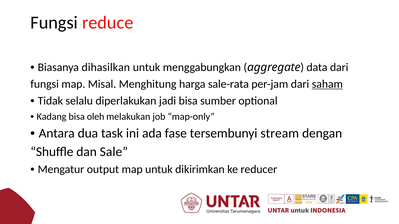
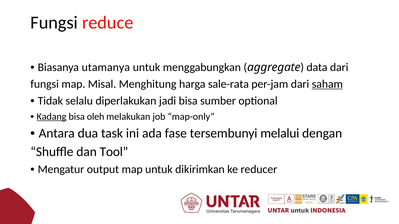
dihasilkan: dihasilkan -> utamanya
Kadang underline: none -> present
stream: stream -> melalui
Sale: Sale -> Tool
